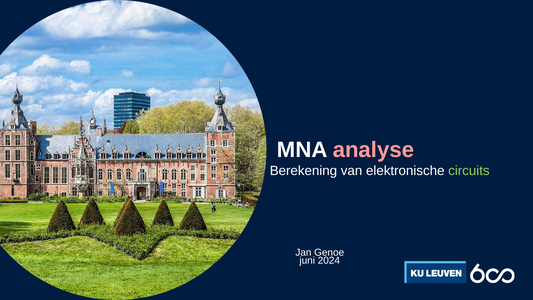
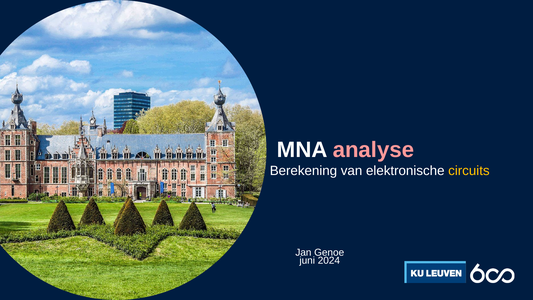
circuits colour: light green -> yellow
